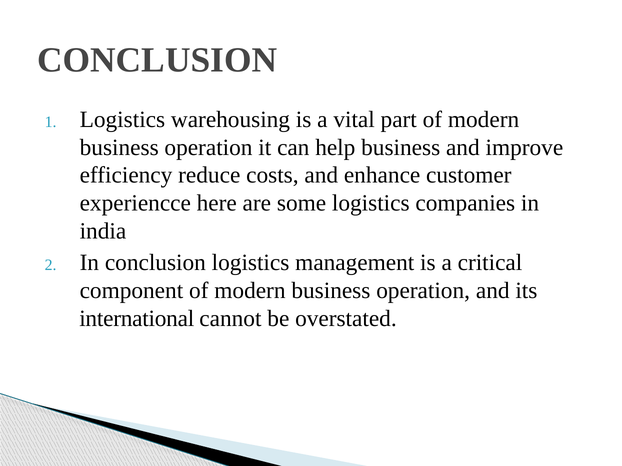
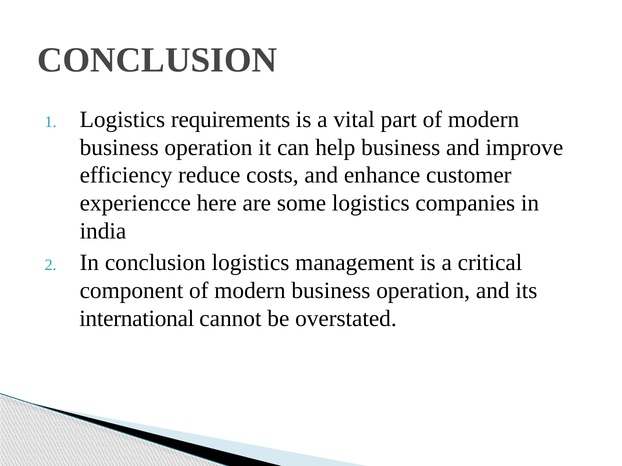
warehousing: warehousing -> requirements
